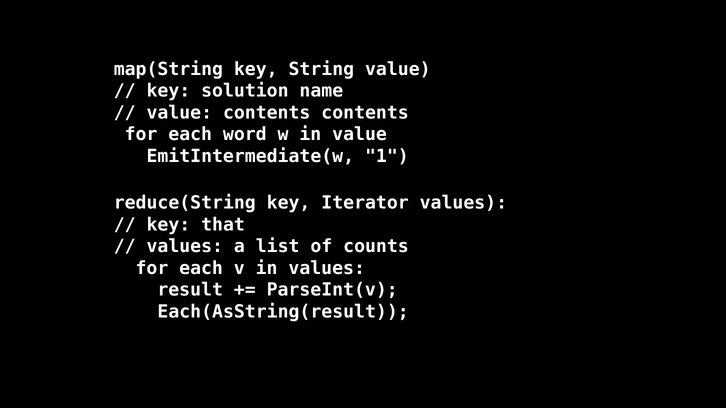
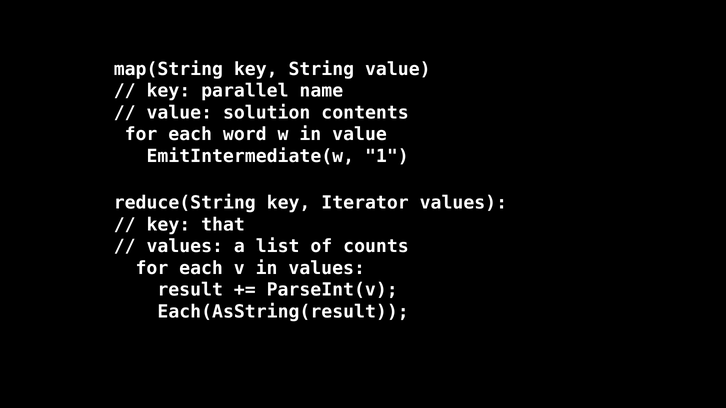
solution: solution -> parallel
value contents: contents -> solution
